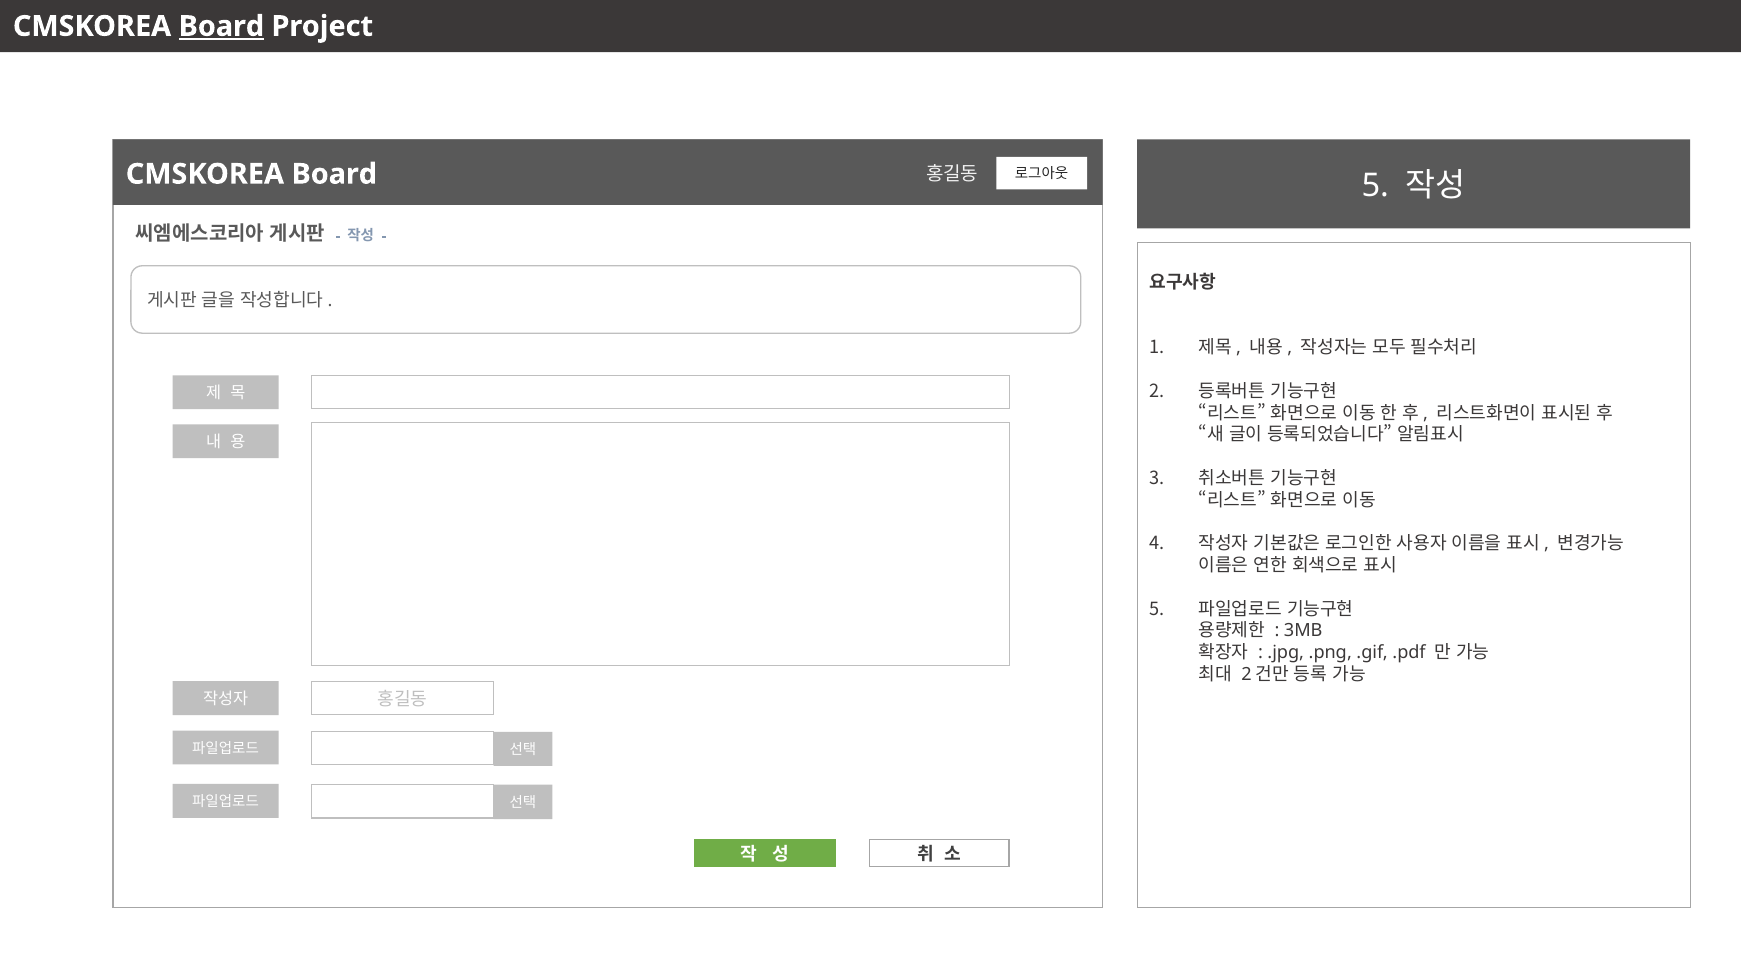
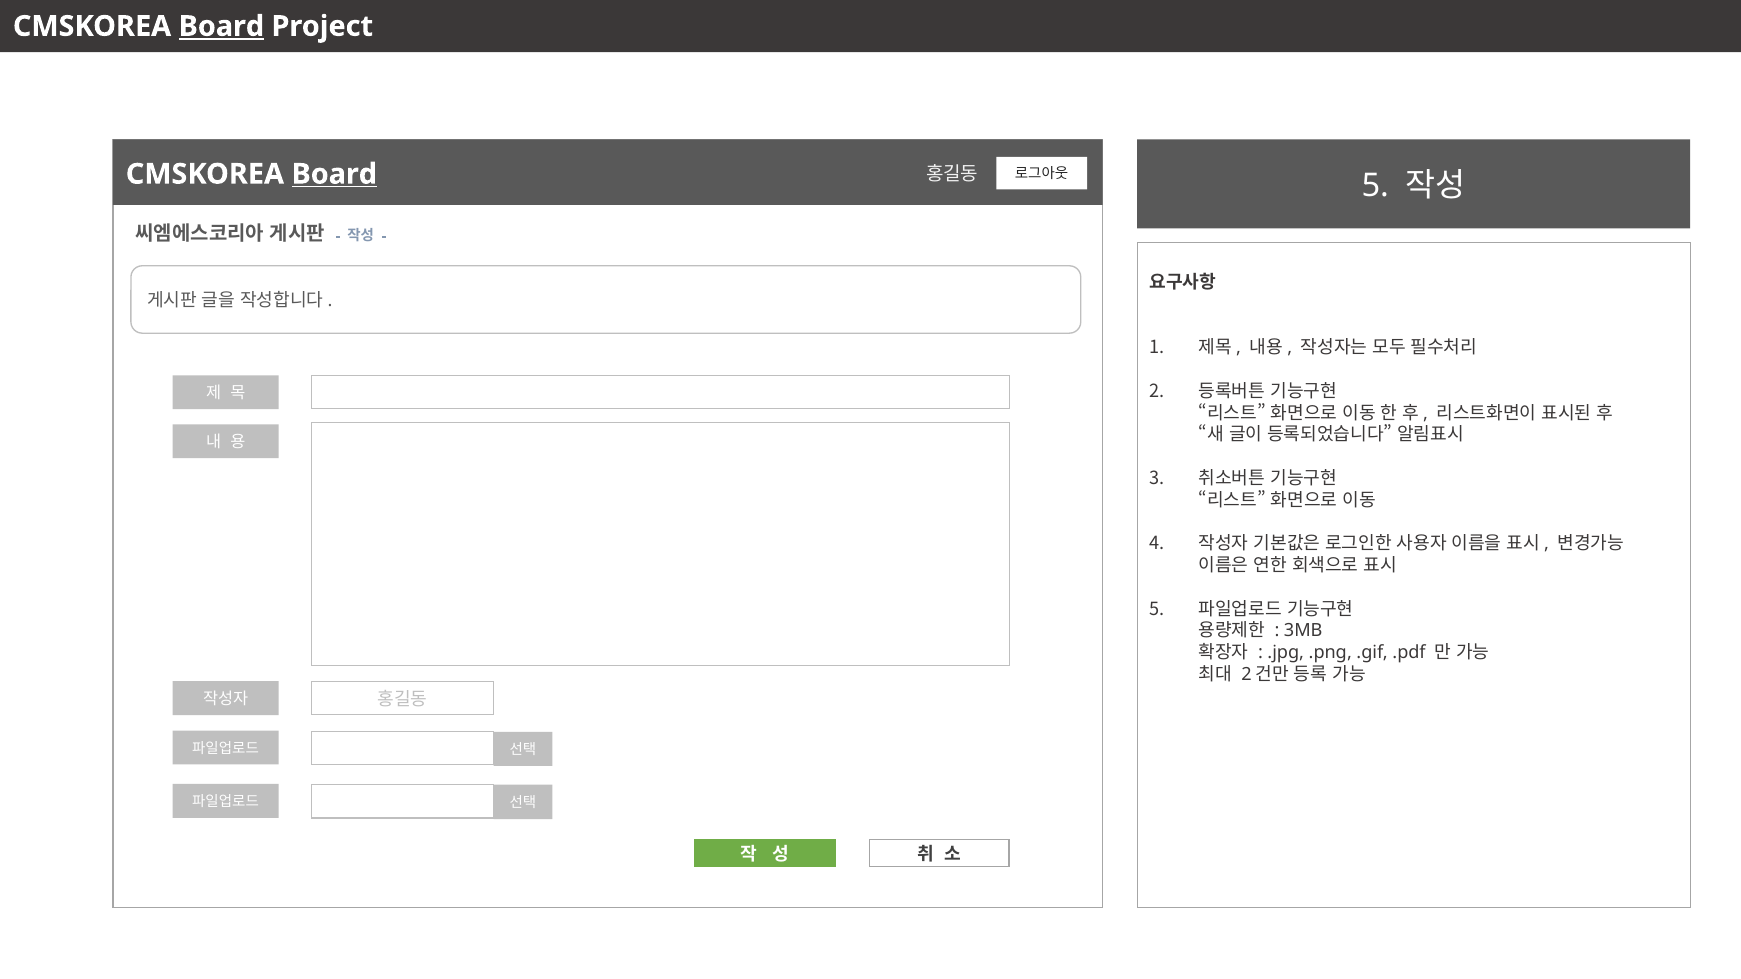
Board at (334, 174) underline: none -> present
